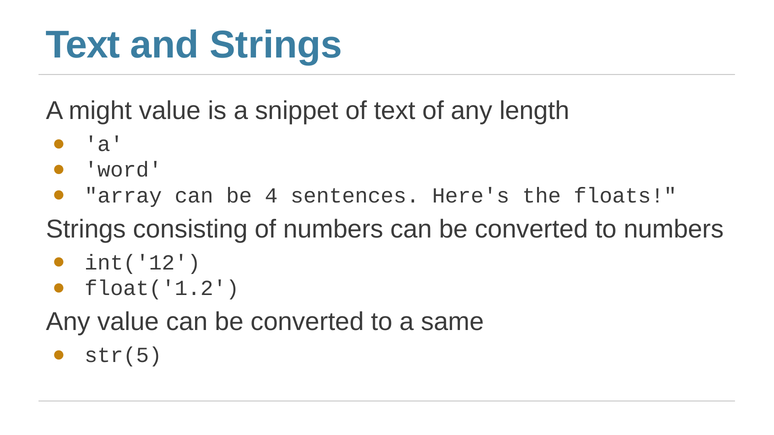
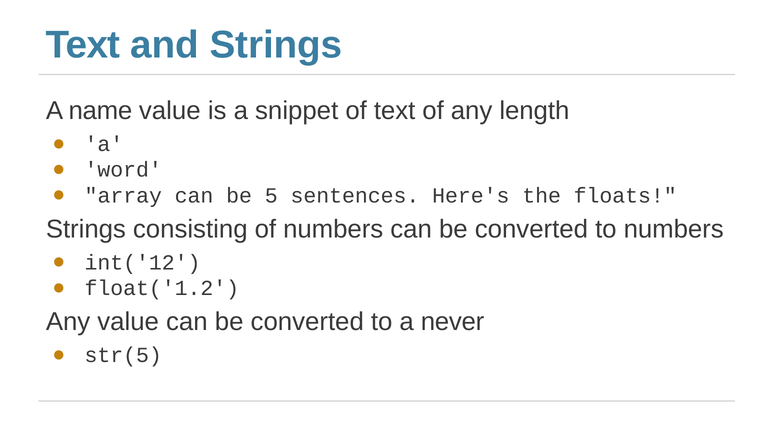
might: might -> name
4: 4 -> 5
same: same -> never
